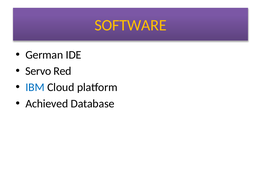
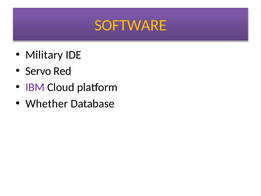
German: German -> Military
IBM colour: blue -> purple
Achieved: Achieved -> Whether
